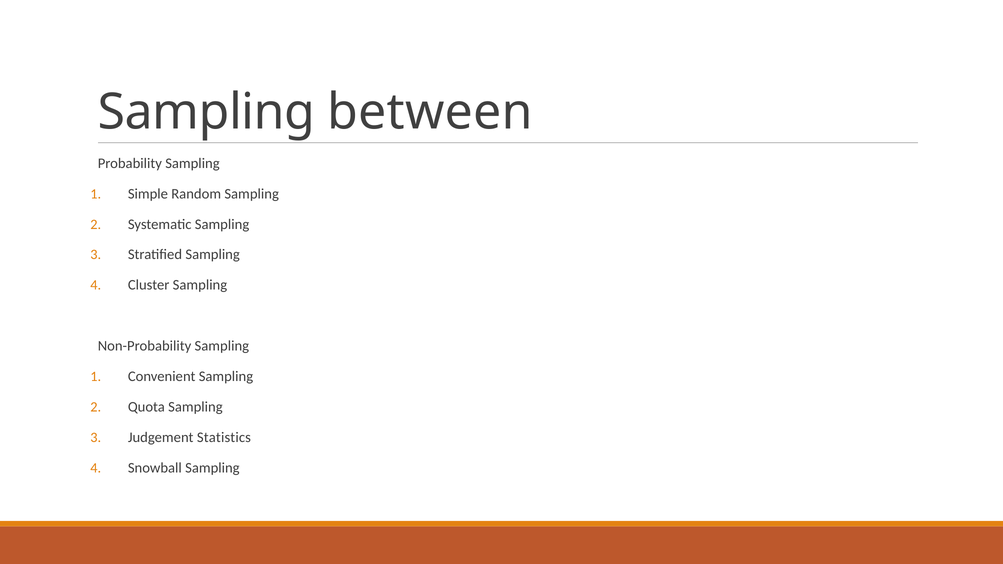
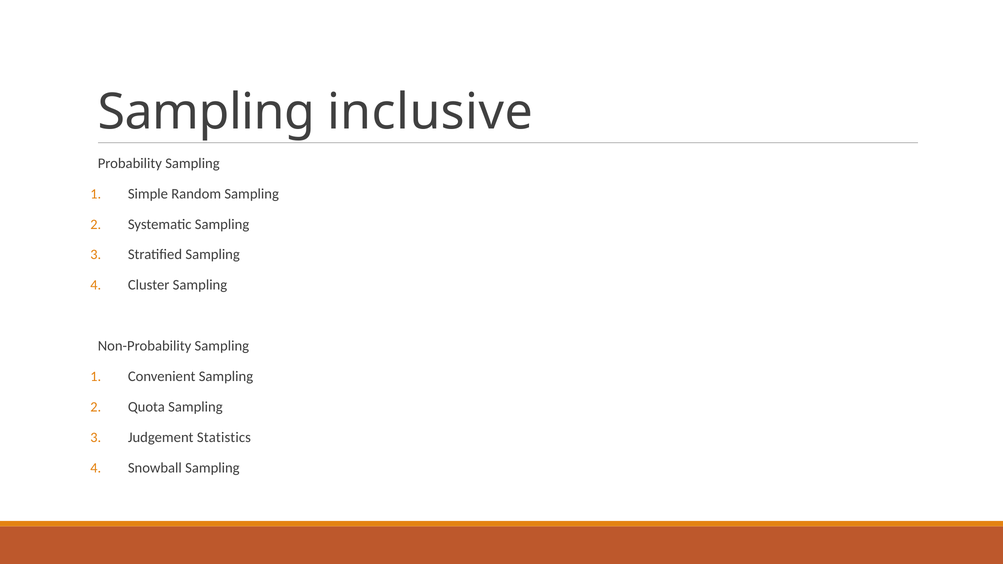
between: between -> inclusive
